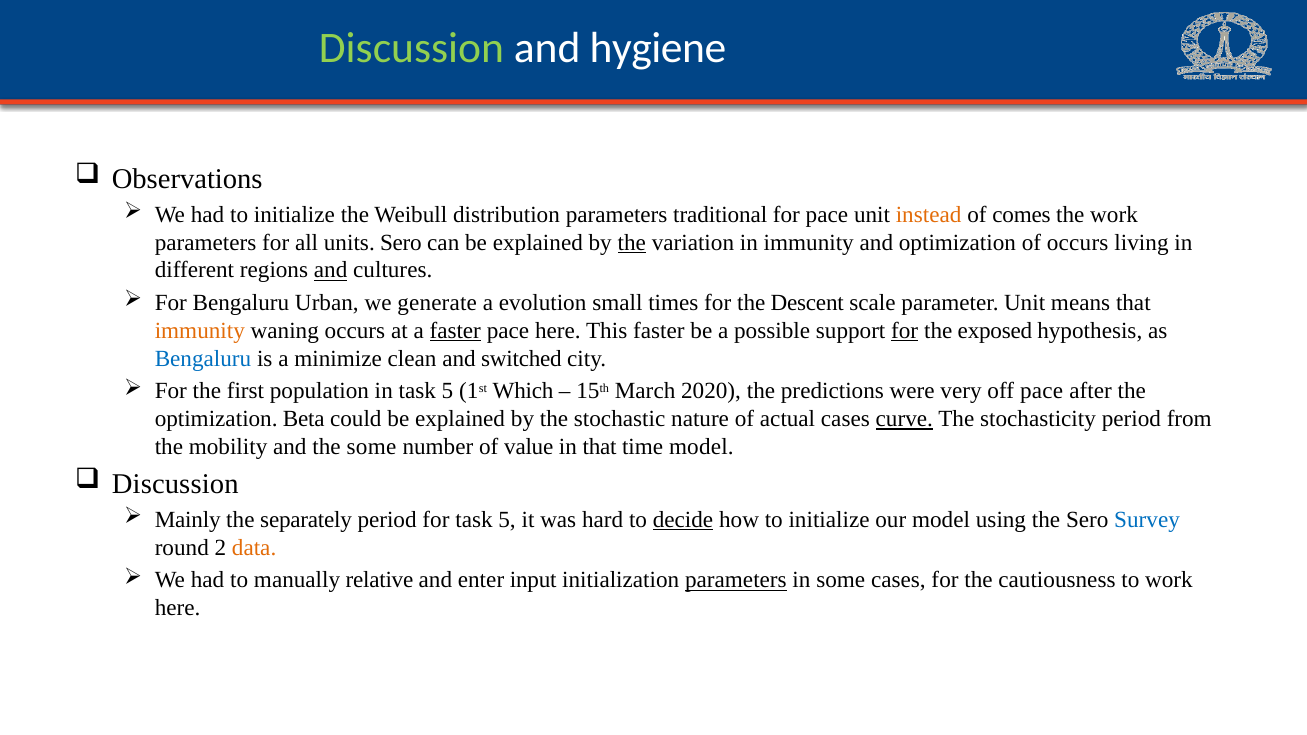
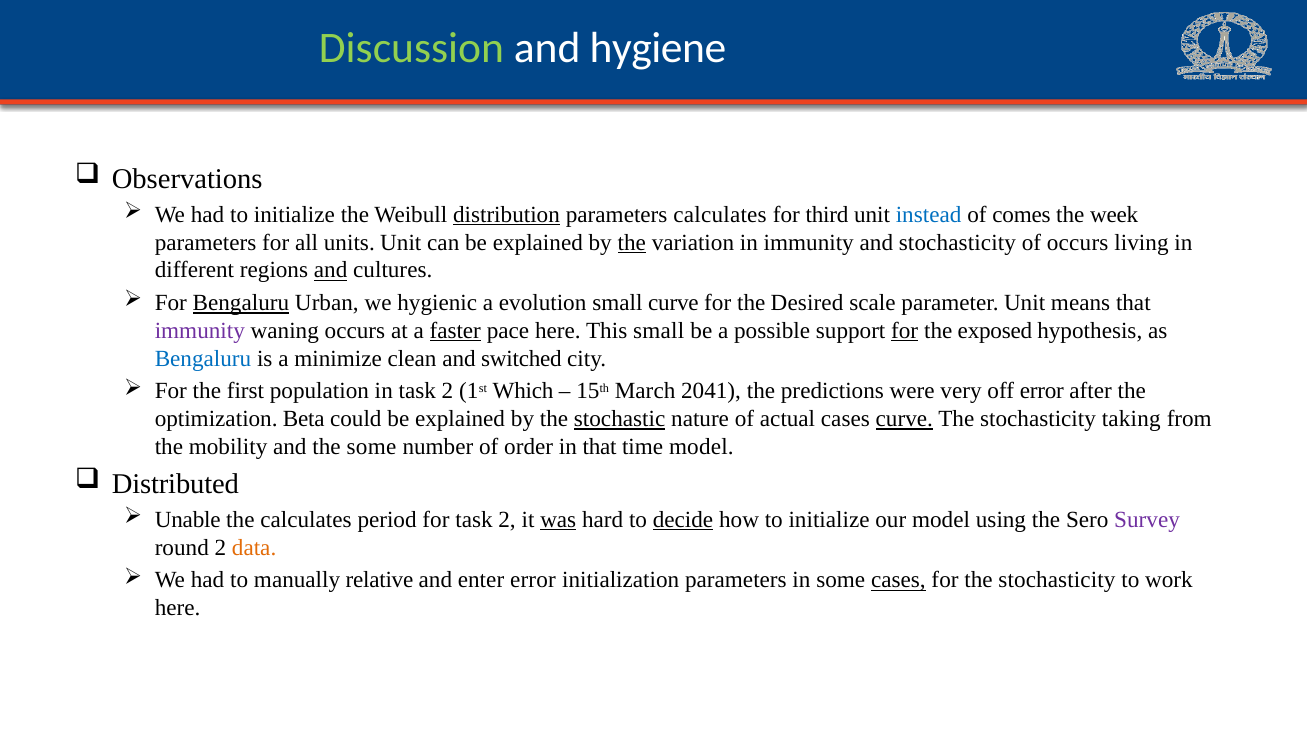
distribution underline: none -> present
parameters traditional: traditional -> calculates
for pace: pace -> third
instead colour: orange -> blue
the work: work -> week
units Sero: Sero -> Unit
and optimization: optimization -> stochasticity
Bengaluru at (241, 303) underline: none -> present
generate: generate -> hygienic
small times: times -> curve
Descent: Descent -> Desired
immunity at (200, 331) colour: orange -> purple
This faster: faster -> small
in task 5: 5 -> 2
2020: 2020 -> 2041
off pace: pace -> error
stochastic underline: none -> present
stochasticity period: period -> taking
value: value -> order
Discussion at (175, 484): Discussion -> Distributed
Mainly: Mainly -> Unable
the separately: separately -> calculates
for task 5: 5 -> 2
was underline: none -> present
Survey colour: blue -> purple
enter input: input -> error
parameters at (736, 580) underline: present -> none
cases at (898, 580) underline: none -> present
for the cautiousness: cautiousness -> stochasticity
